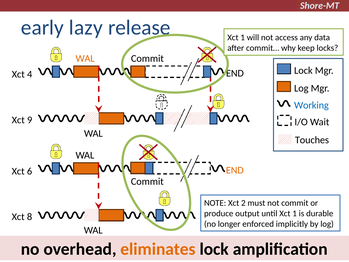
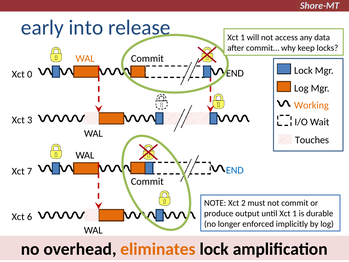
lazy: lazy -> into
4: 4 -> 0
Working colour: blue -> orange
9: 9 -> 3
END at (235, 170) colour: orange -> blue
6: 6 -> 7
8: 8 -> 6
